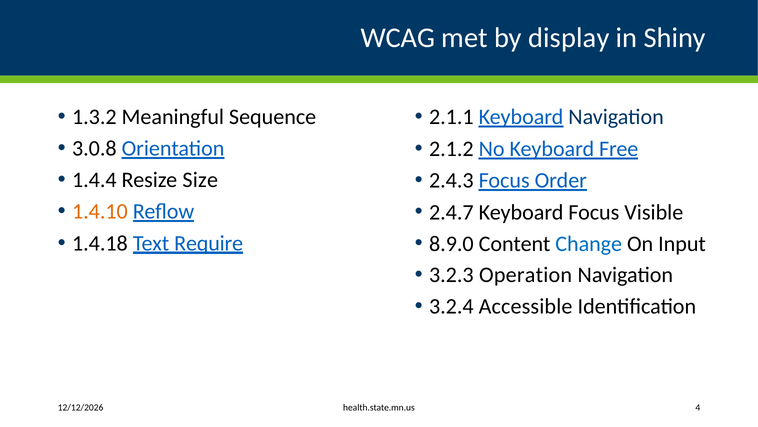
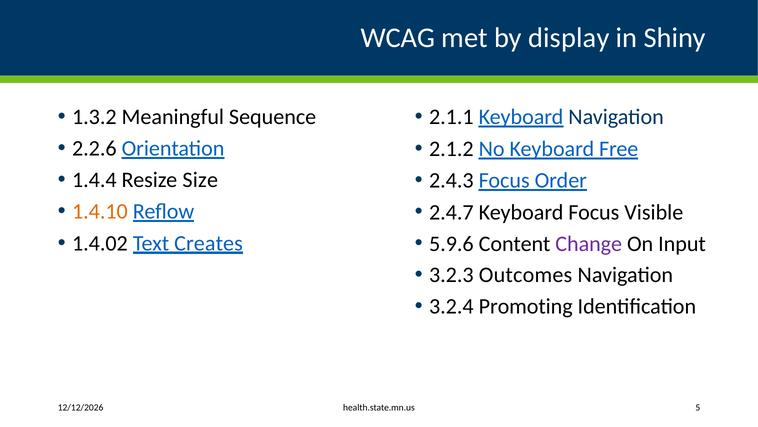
3.0.8: 3.0.8 -> 2.2.6
1.4.18: 1.4.18 -> 1.4.02
Require: Require -> Creates
8.9.0: 8.9.0 -> 5.9.6
Change colour: blue -> purple
Operation: Operation -> Outcomes
Accessible: Accessible -> Promoting
4: 4 -> 5
